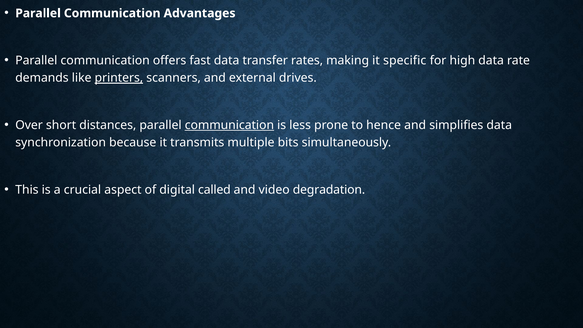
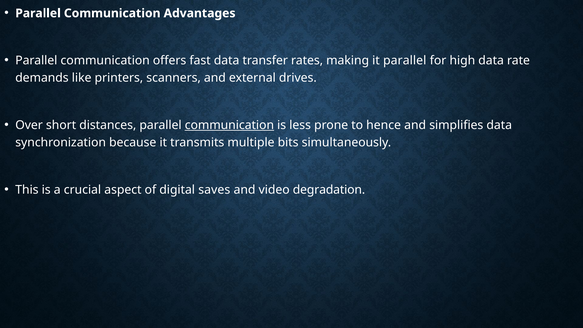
it specific: specific -> parallel
printers underline: present -> none
called: called -> saves
